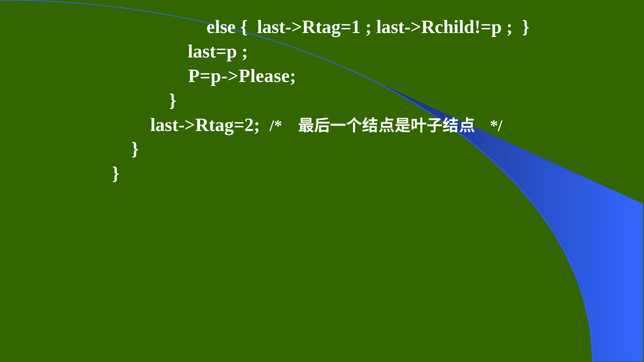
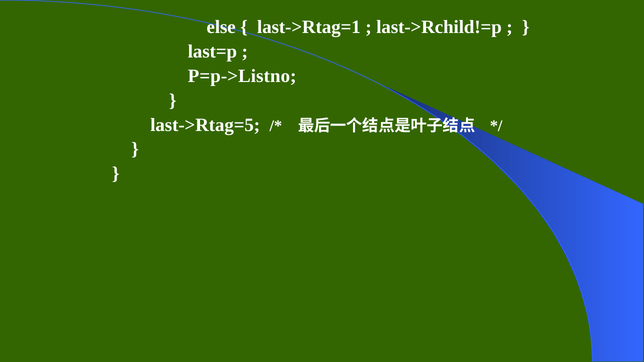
P=p->Please: P=p->Please -> P=p->Listno
last->Rtag=2: last->Rtag=2 -> last->Rtag=5
